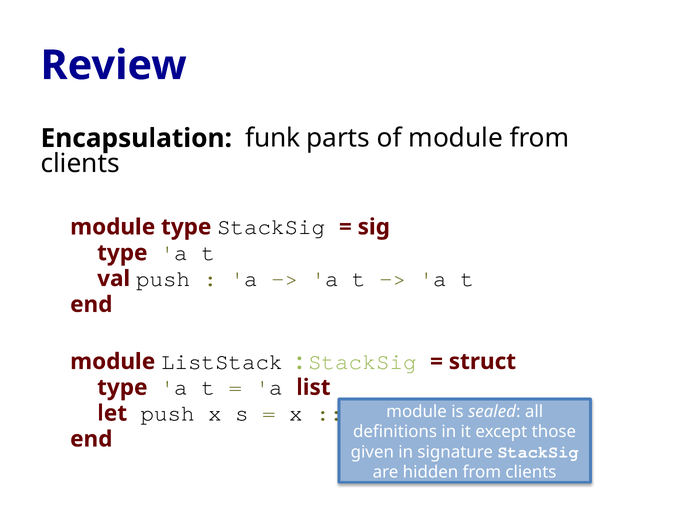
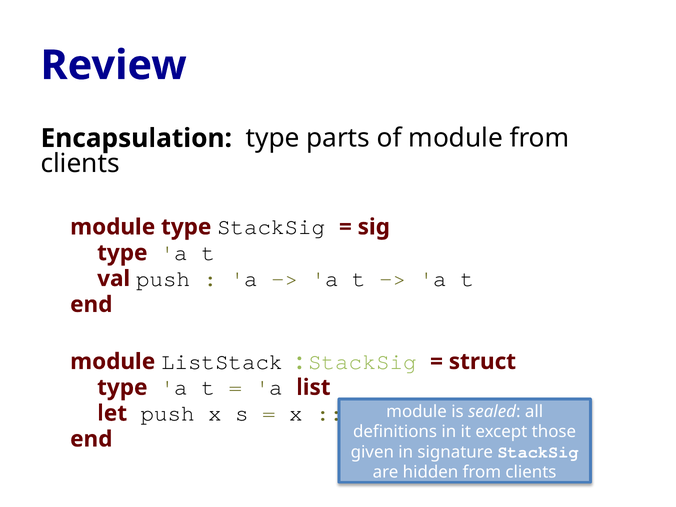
Encapsulation funk: funk -> type
